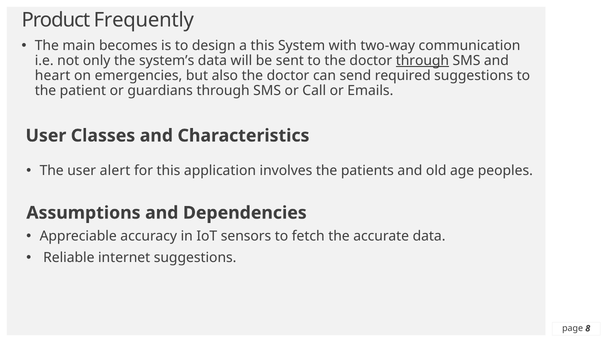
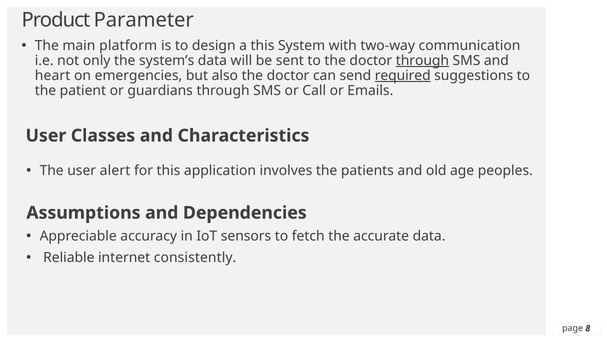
Frequently: Frequently -> Parameter
becomes: becomes -> platform
required underline: none -> present
internet suggestions: suggestions -> consistently
